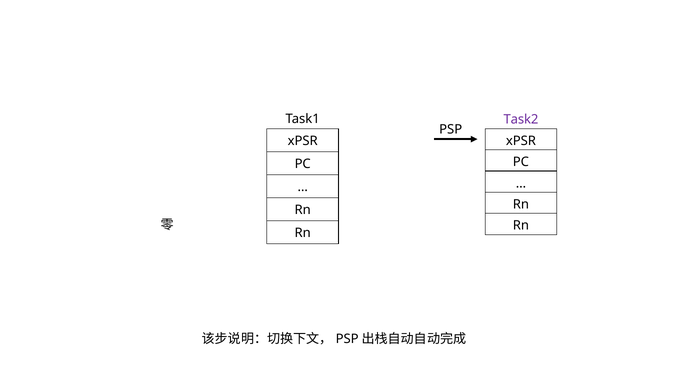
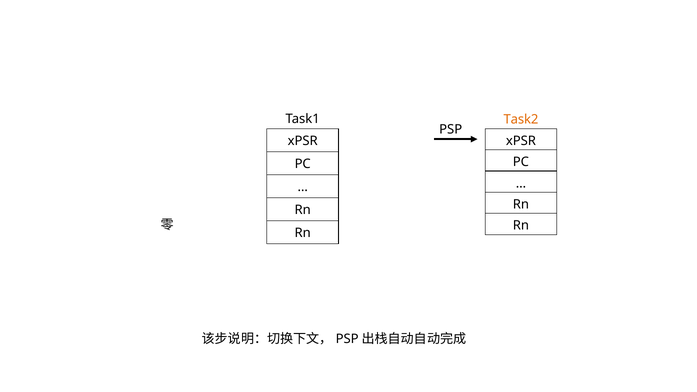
Task2 colour: purple -> orange
